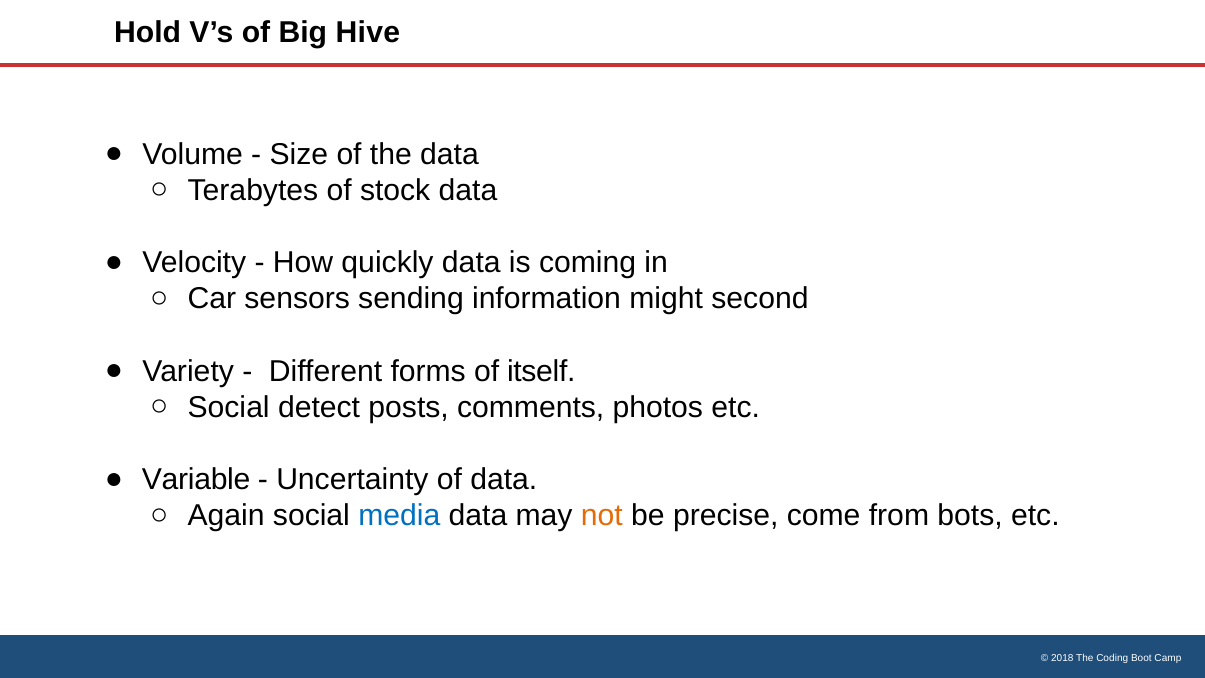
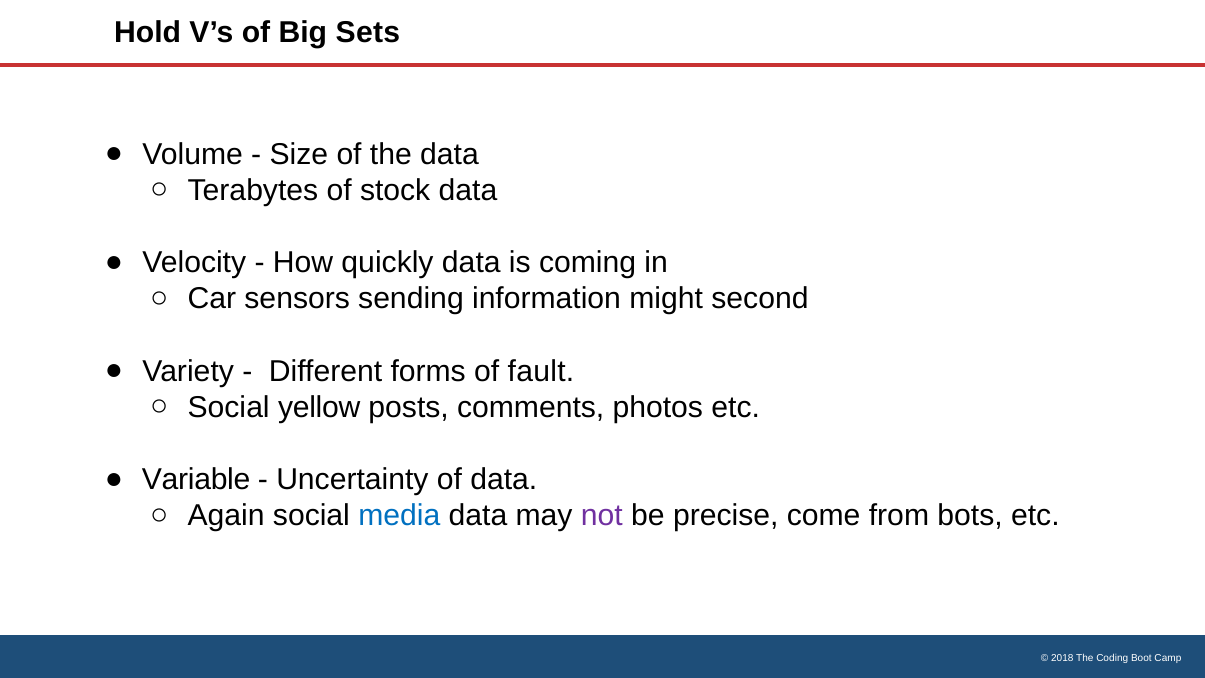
Hive: Hive -> Sets
itself: itself -> fault
detect: detect -> yellow
not colour: orange -> purple
